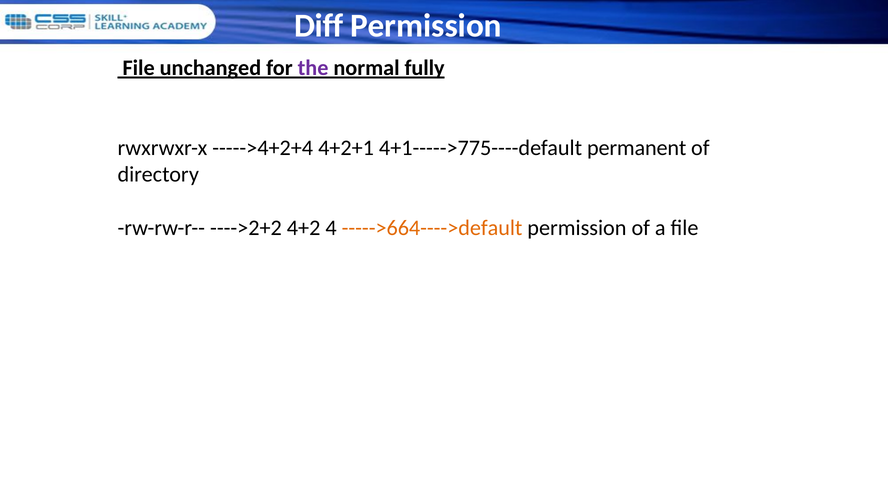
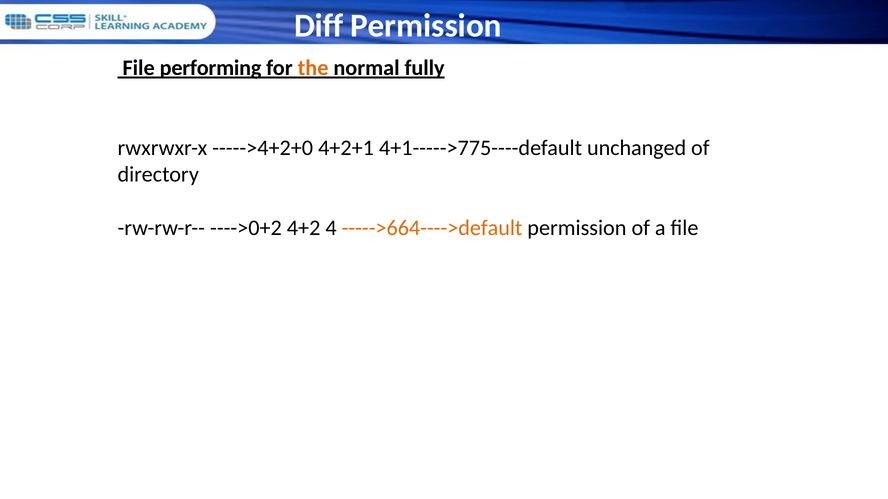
unchanged: unchanged -> performing
the colour: purple -> orange
----->4+2+4: ----->4+2+4 -> ----->4+2+0
permanent: permanent -> unchanged
---->2+2: ---->2+2 -> ---->0+2
